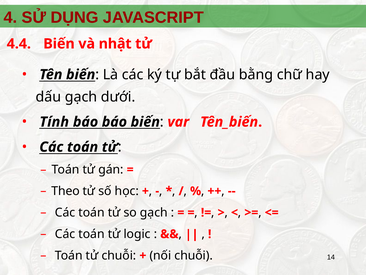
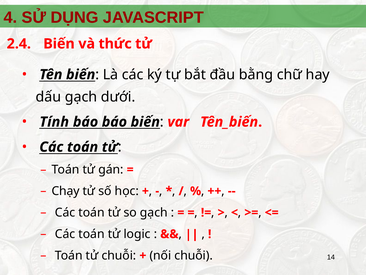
4.4: 4.4 -> 2.4
nhật: nhật -> thức
Theo: Theo -> Chạy
